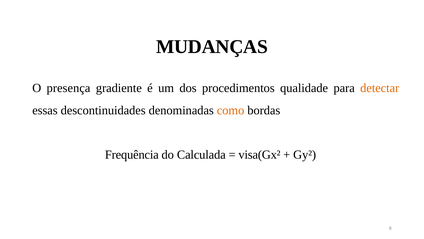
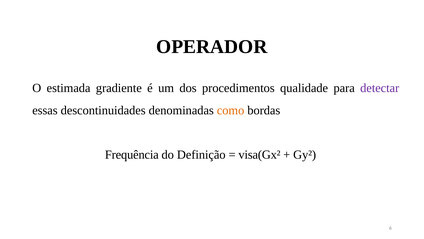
MUDANÇAS: MUDANÇAS -> OPERADOR
presença: presença -> estimada
detectar colour: orange -> purple
Calculada: Calculada -> Definição
